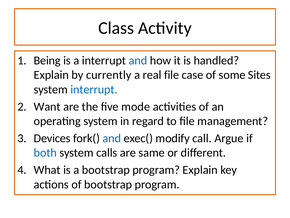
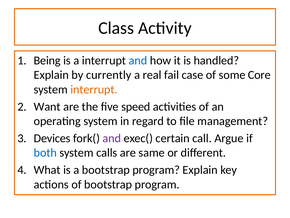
real file: file -> fail
Sites: Sites -> Core
interrupt at (94, 89) colour: blue -> orange
mode: mode -> speed
and at (112, 138) colour: blue -> purple
modify: modify -> certain
